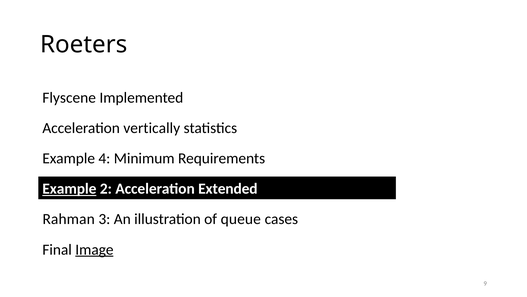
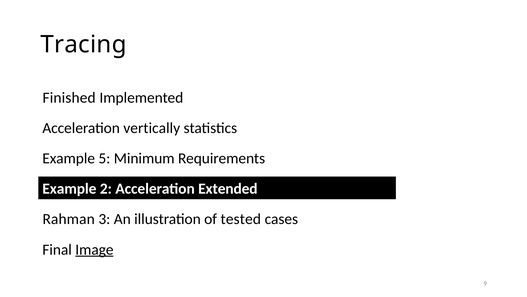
Roeters: Roeters -> Tracing
Flyscene: Flyscene -> Finished
4: 4 -> 5
Example at (69, 189) underline: present -> none
queue: queue -> tested
